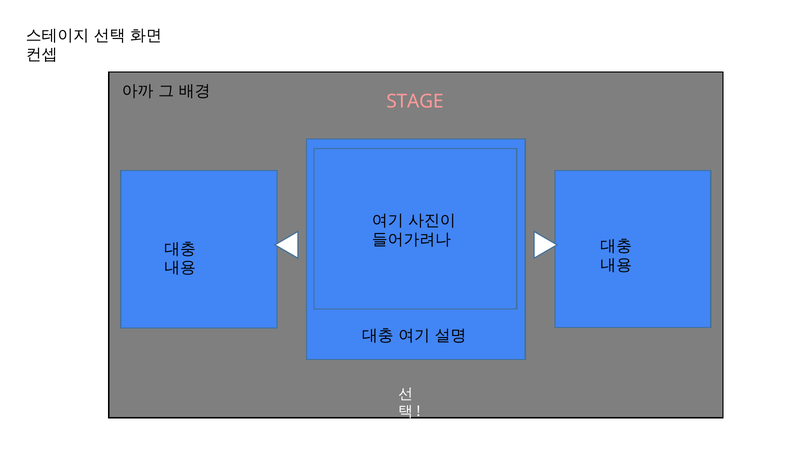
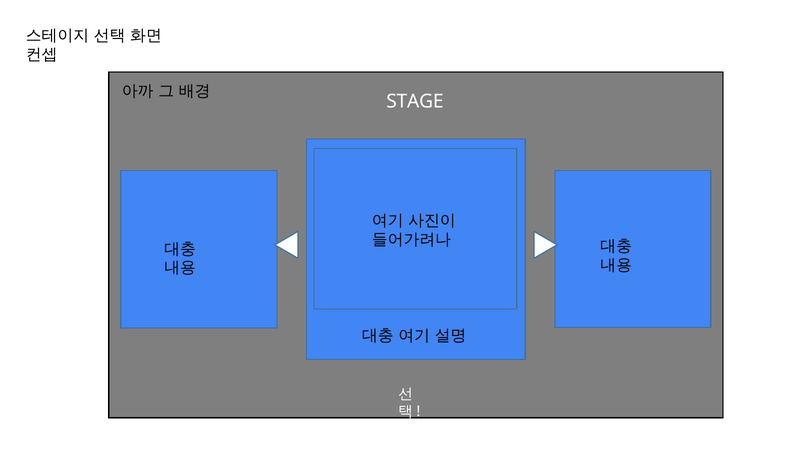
STAGE colour: pink -> white
